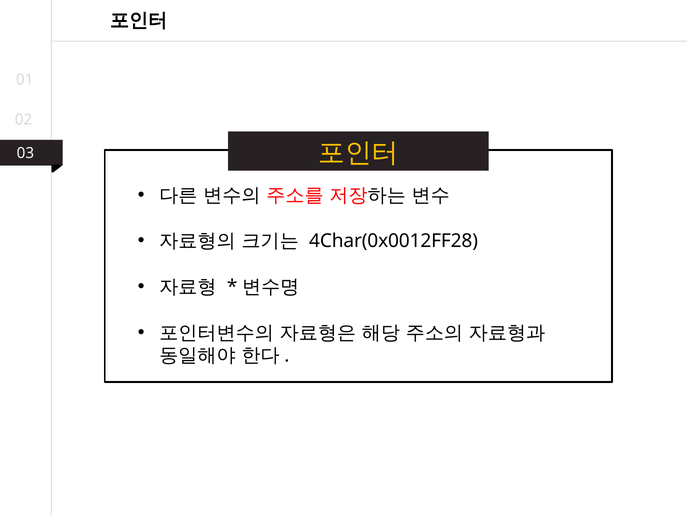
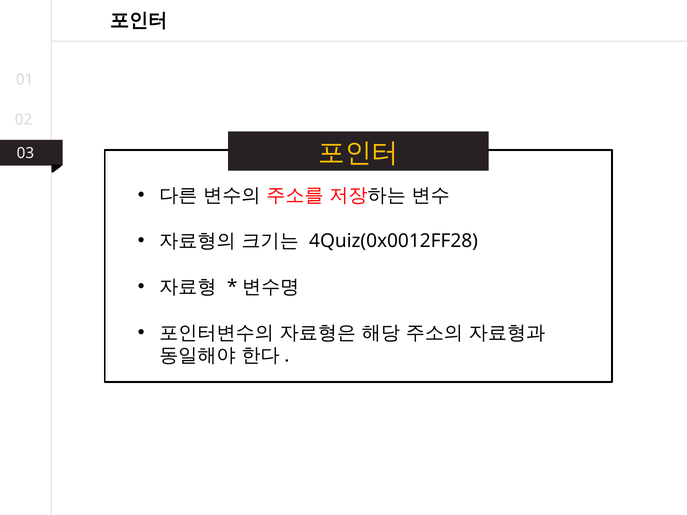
4Char(0x0012FF28: 4Char(0x0012FF28 -> 4Quiz(0x0012FF28
